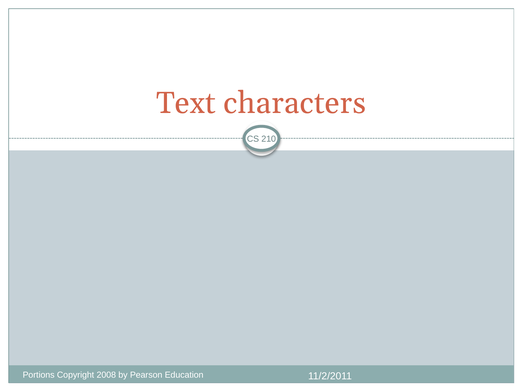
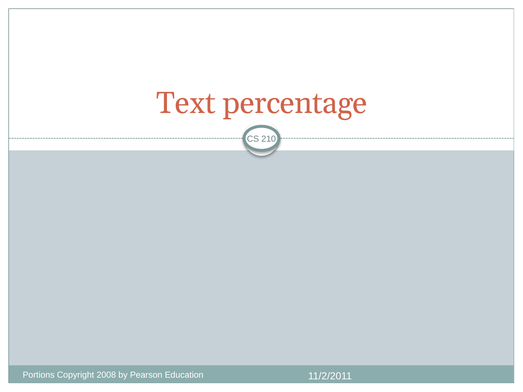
characters: characters -> percentage
